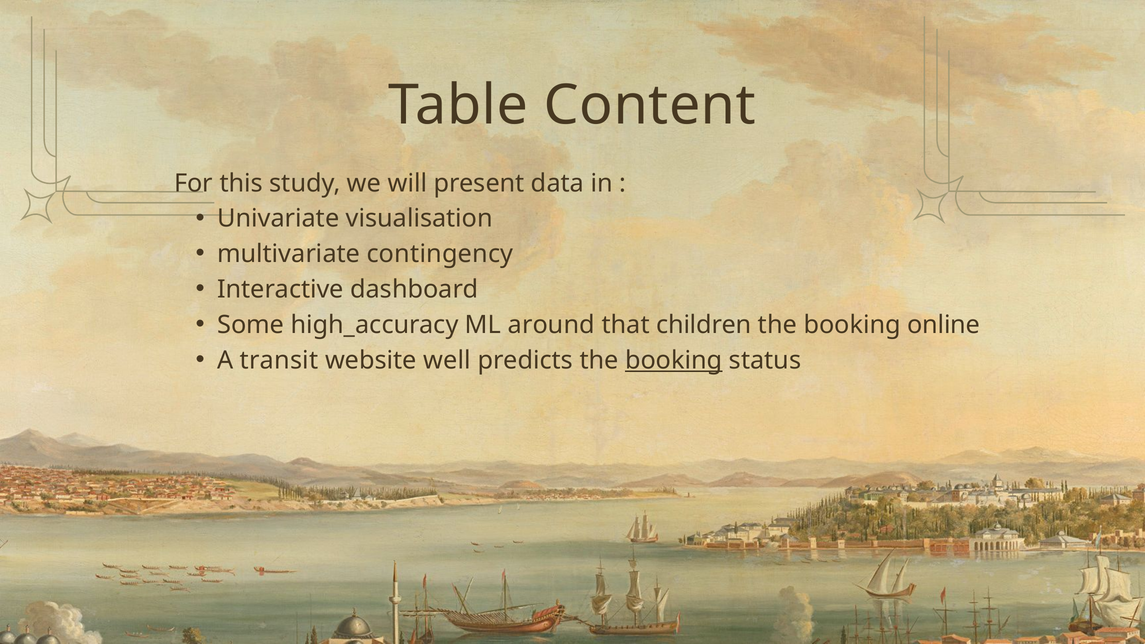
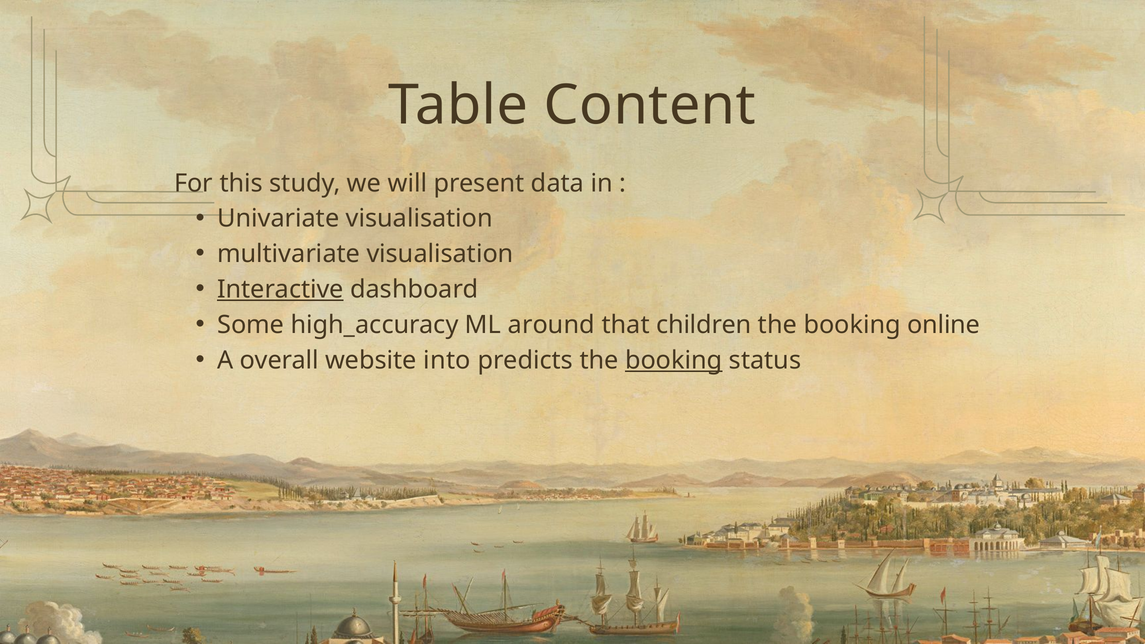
multivariate contingency: contingency -> visualisation
Interactive underline: none -> present
transit: transit -> overall
well: well -> into
